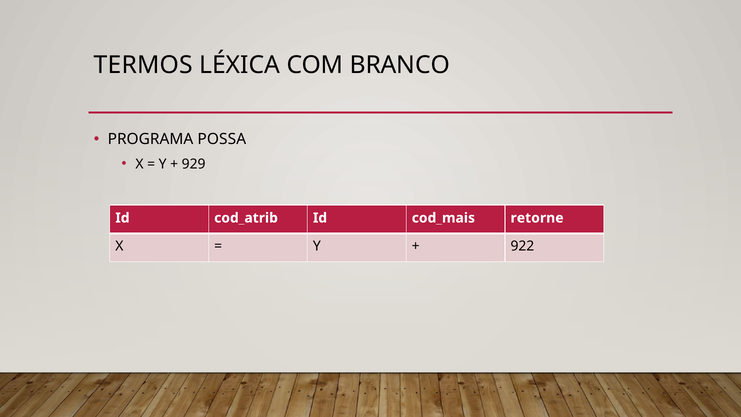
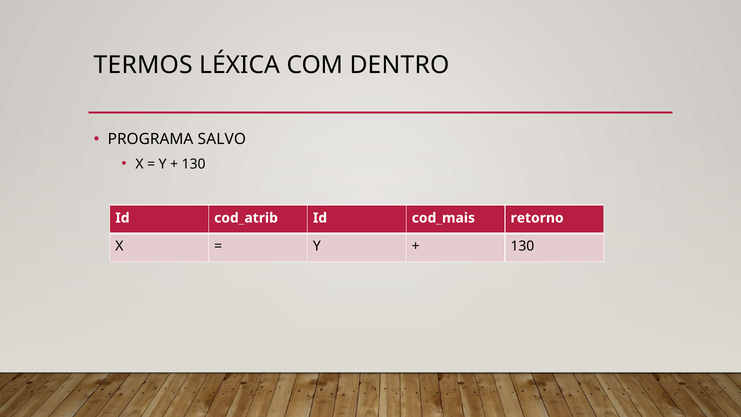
BRANCO: BRANCO -> DENTRO
POSSA: POSSA -> SALVO
929 at (194, 164): 929 -> 130
retorne: retorne -> retorno
922 at (522, 246): 922 -> 130
